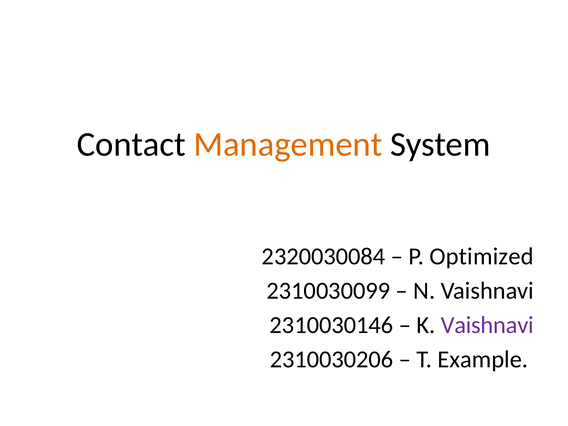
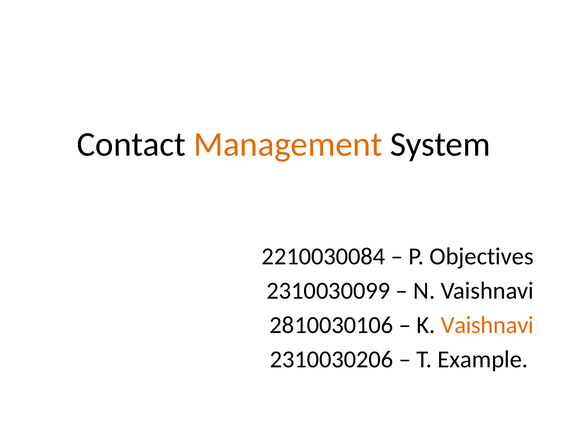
2320030084: 2320030084 -> 2210030084
Optimized: Optimized -> Objectives
2310030146: 2310030146 -> 2810030106
Vaishnavi at (487, 325) colour: purple -> orange
